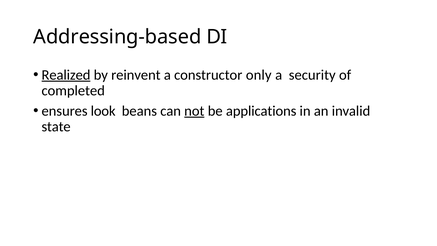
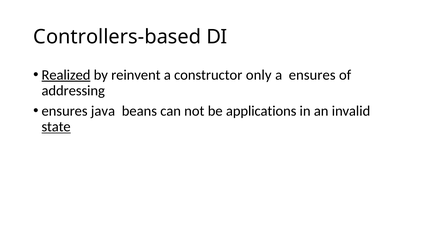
Addressing-based: Addressing-based -> Controllers-based
a security: security -> ensures
completed: completed -> addressing
look: look -> java
not underline: present -> none
state underline: none -> present
